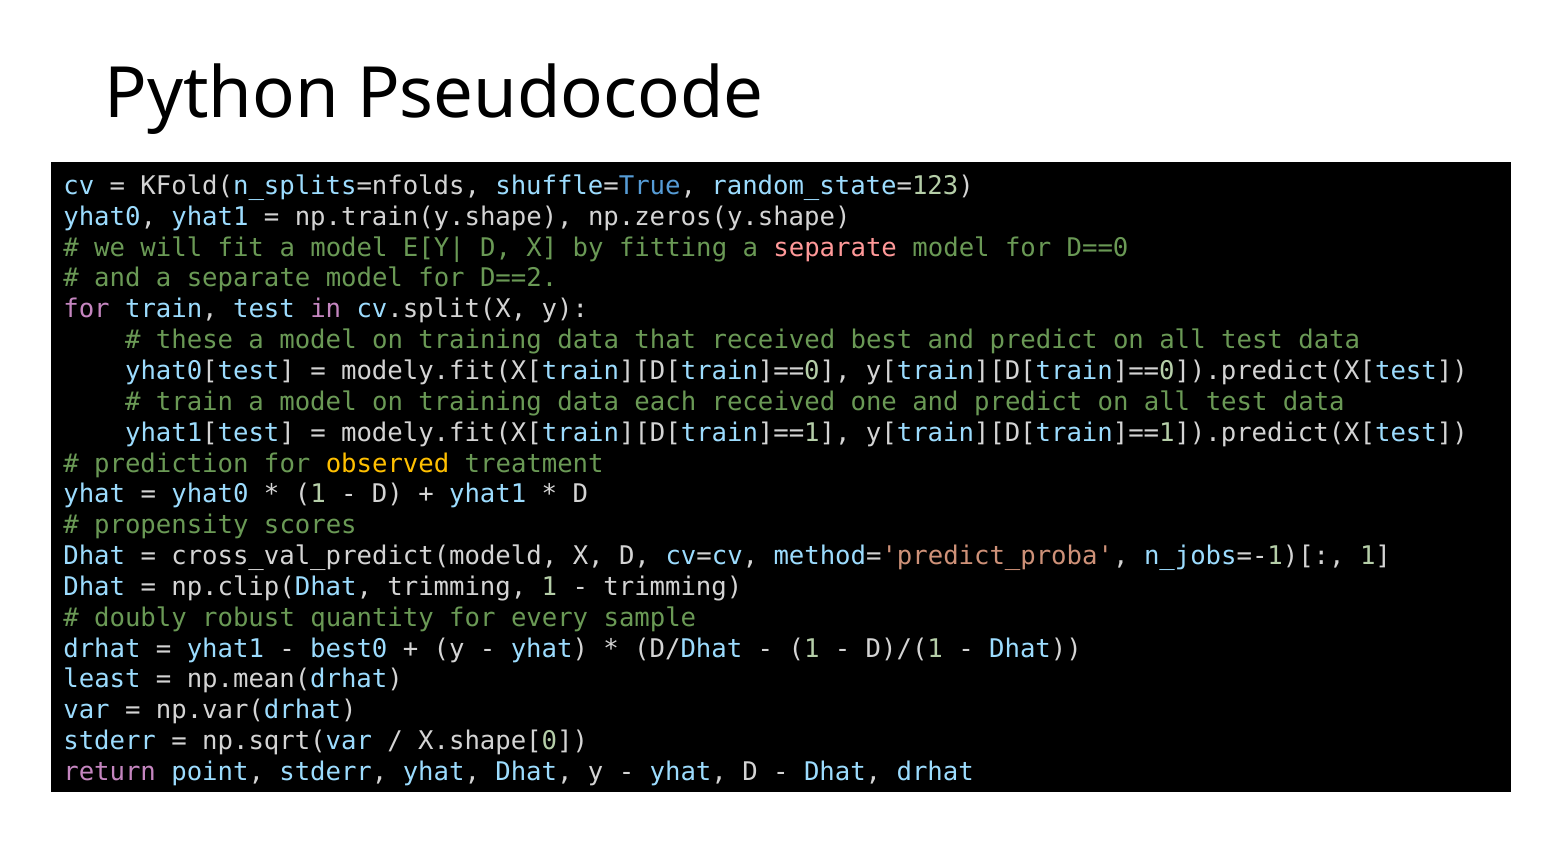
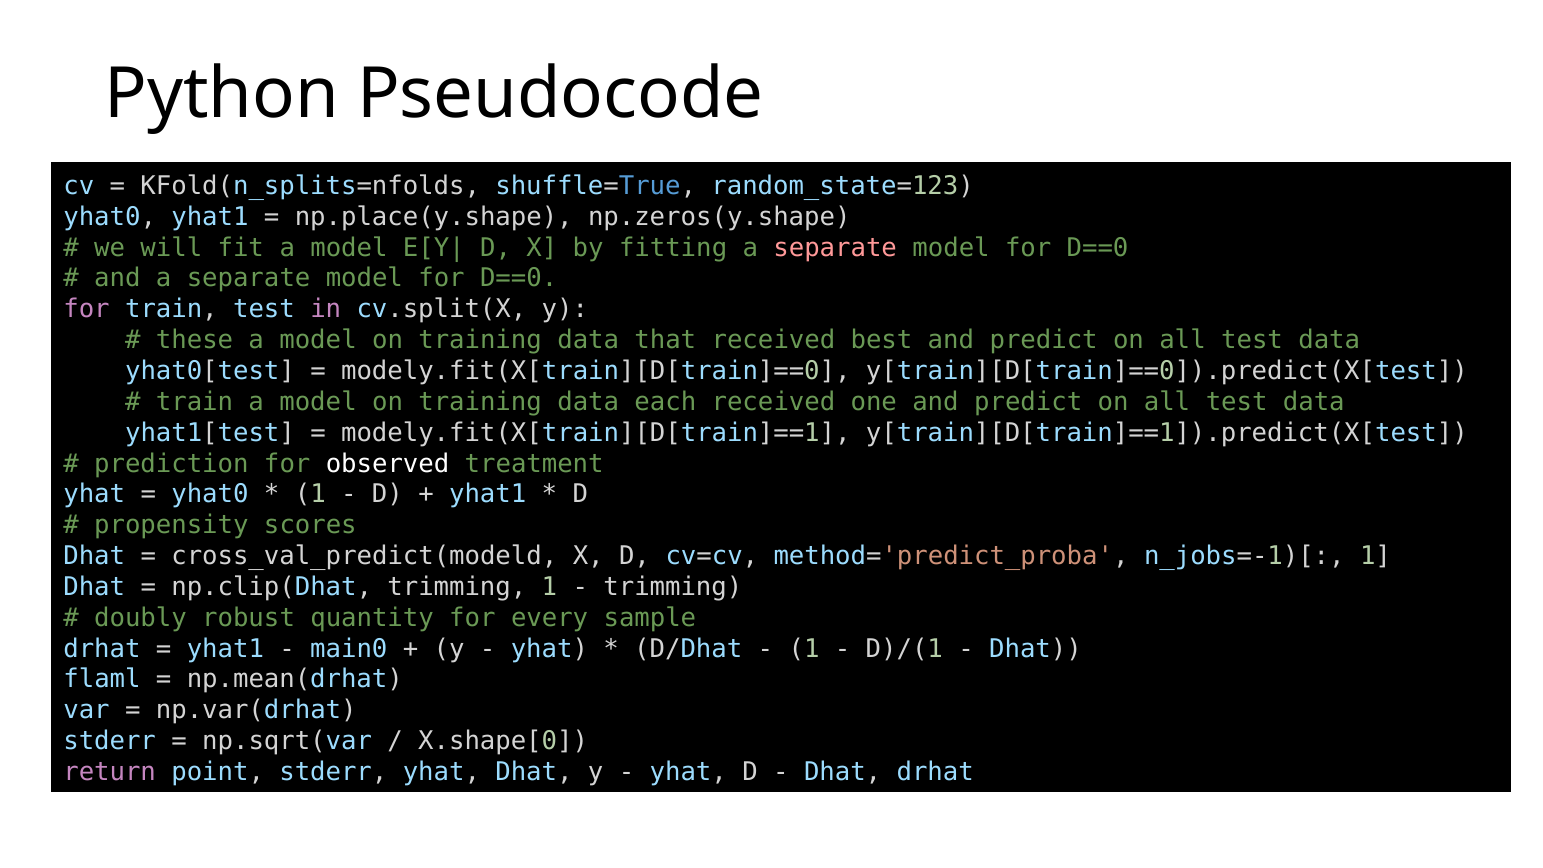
np.train(y.shape: np.train(y.shape -> np.place(y.shape
D==2 at (519, 278): D==2 -> D==0
observed colour: yellow -> white
best0: best0 -> main0
least: least -> flaml
